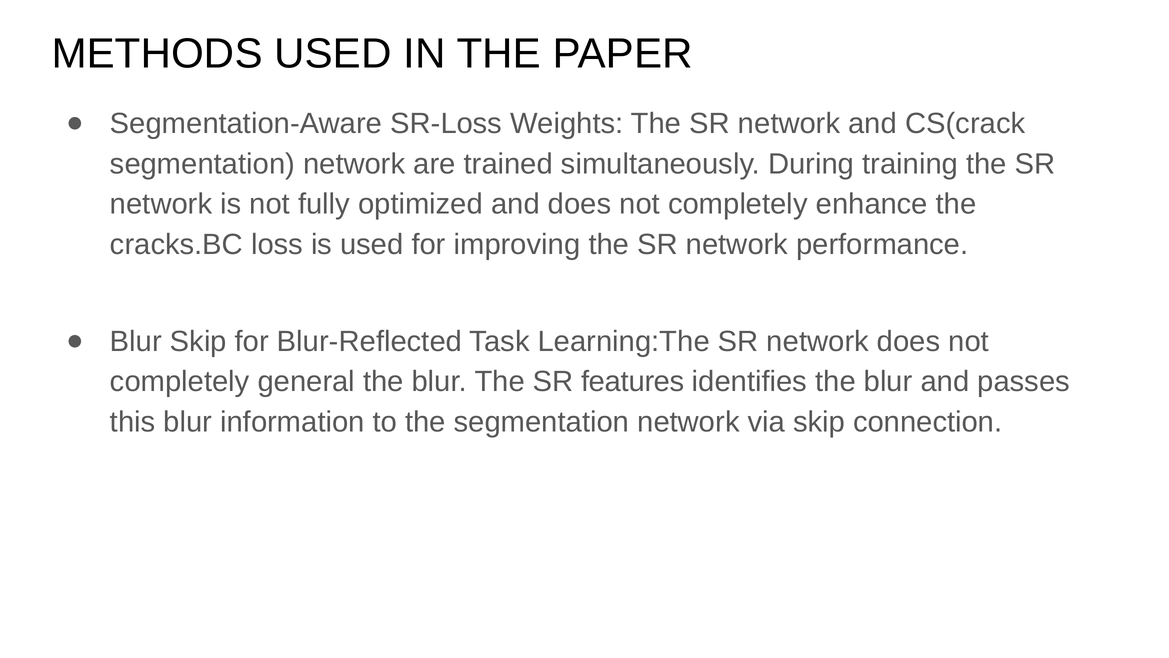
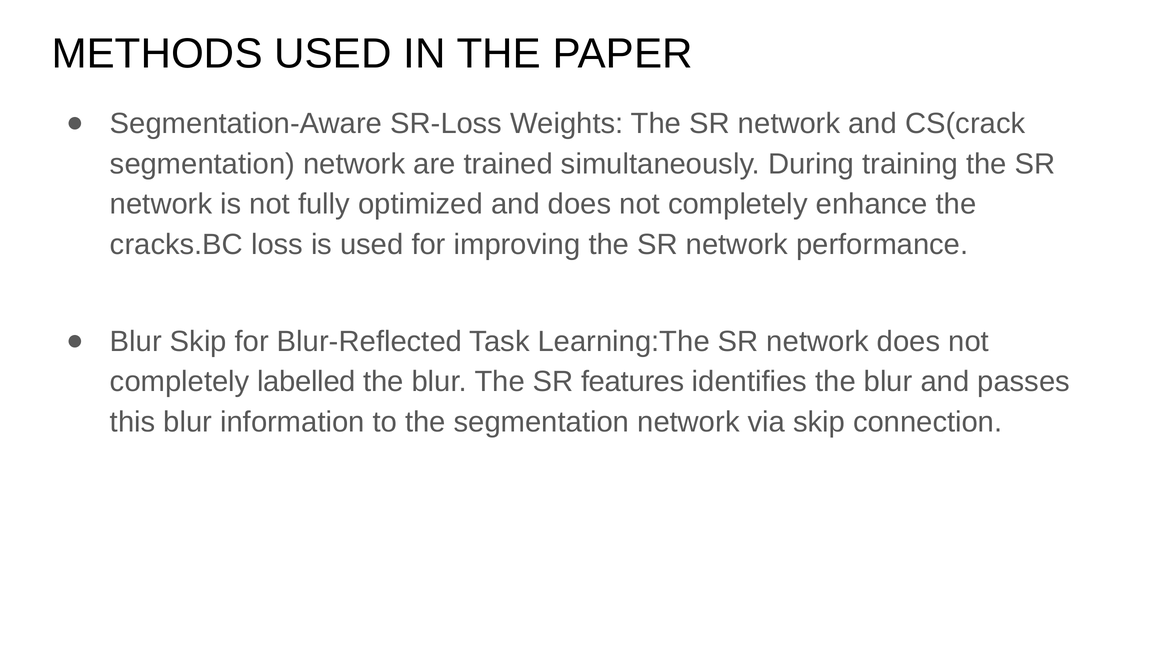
general: general -> labelled
